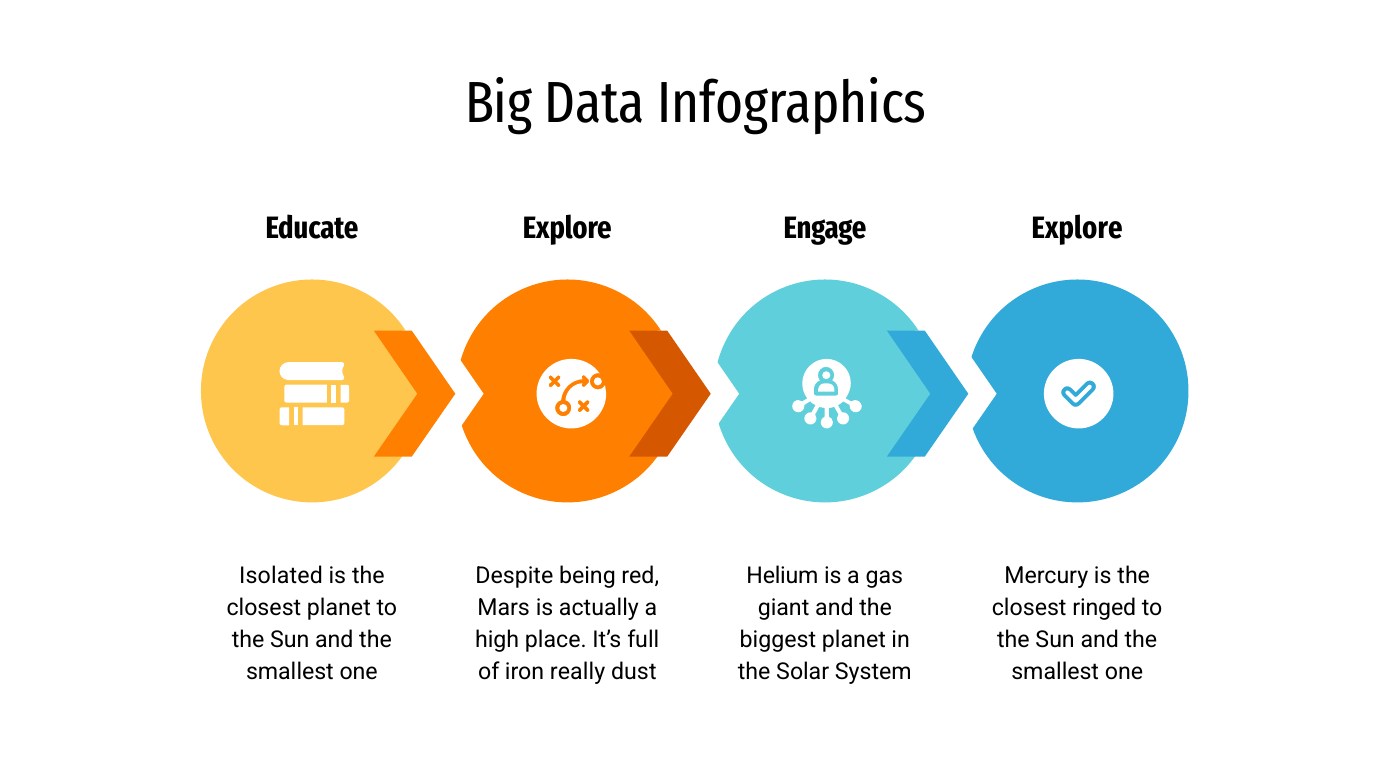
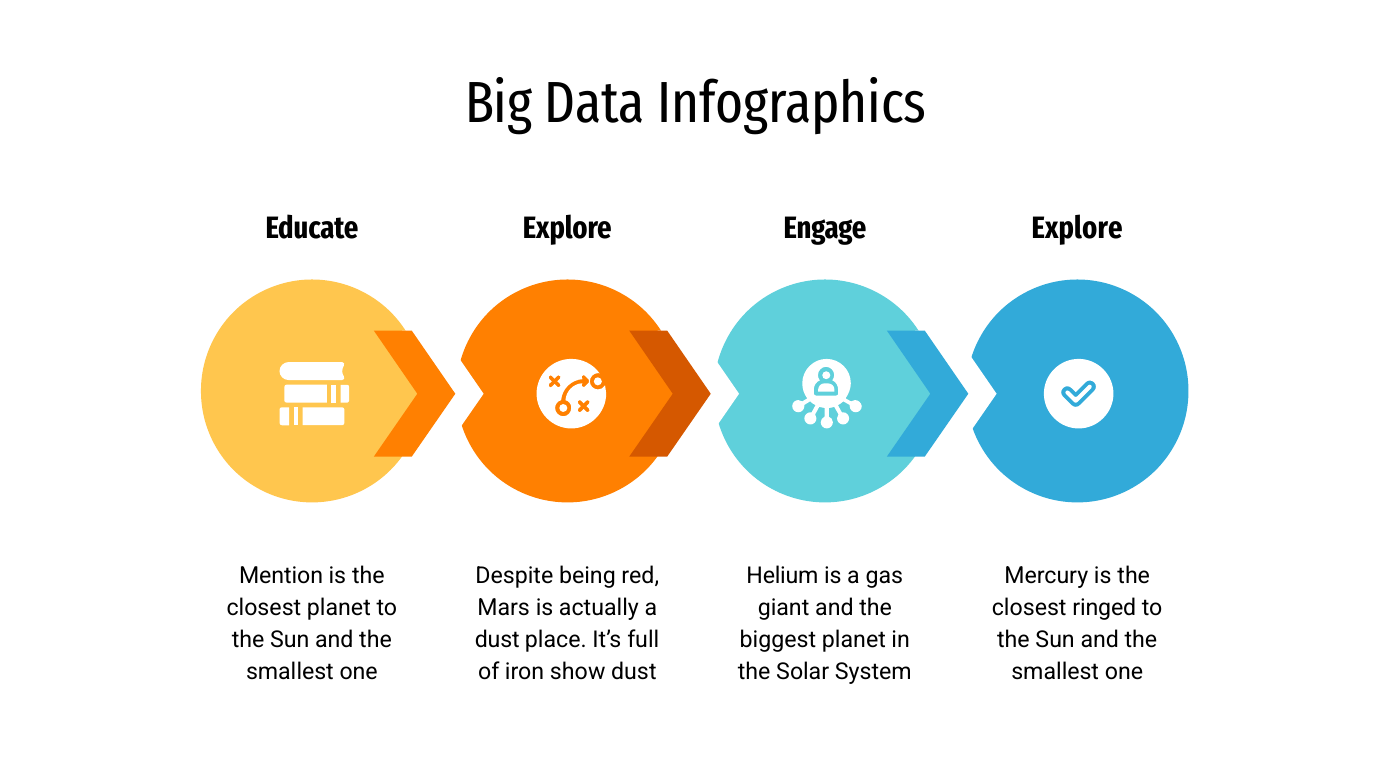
Isolated: Isolated -> Mention
high at (497, 640): high -> dust
really: really -> show
